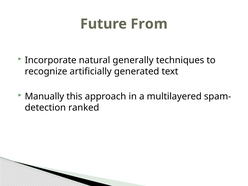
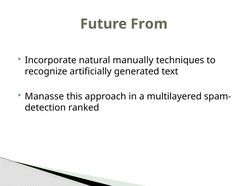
generally: generally -> manually
Manually: Manually -> Manasse
